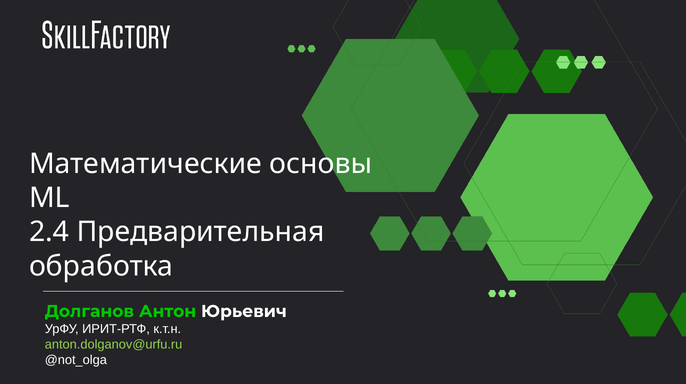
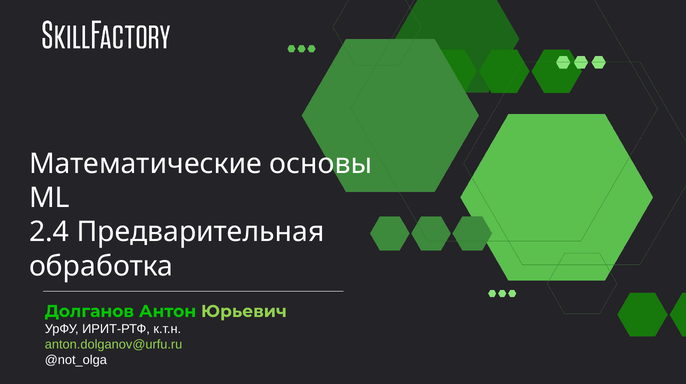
Юрьевич colour: white -> light green
